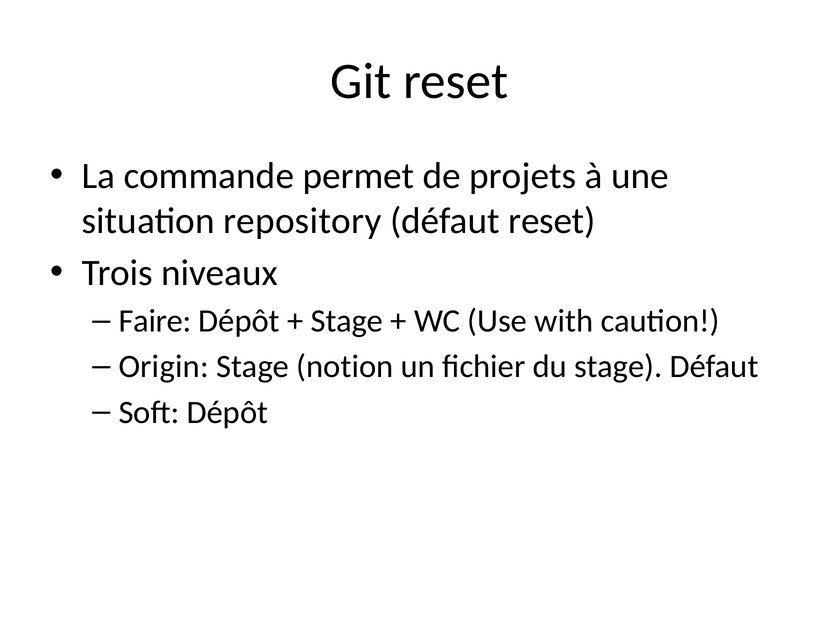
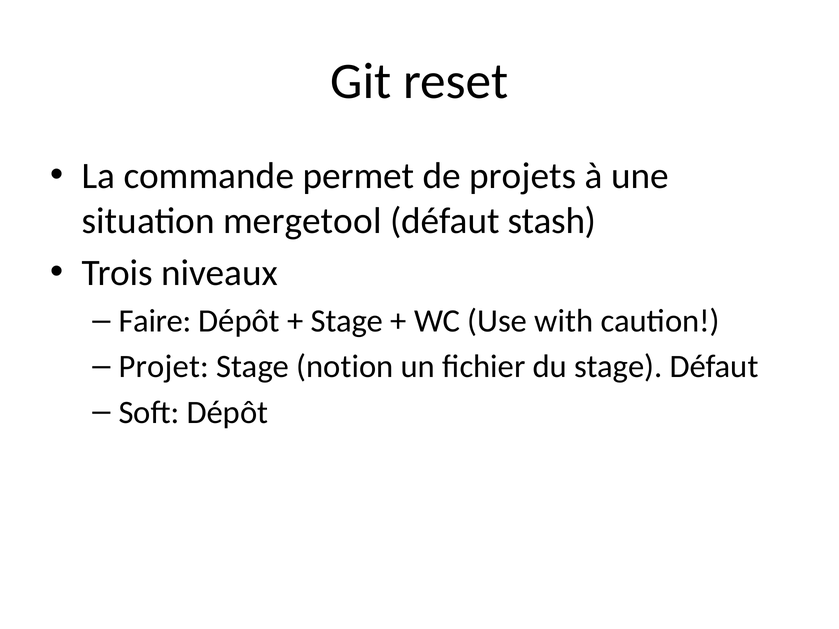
repository: repository -> mergetool
défaut reset: reset -> stash
Origin: Origin -> Projet
